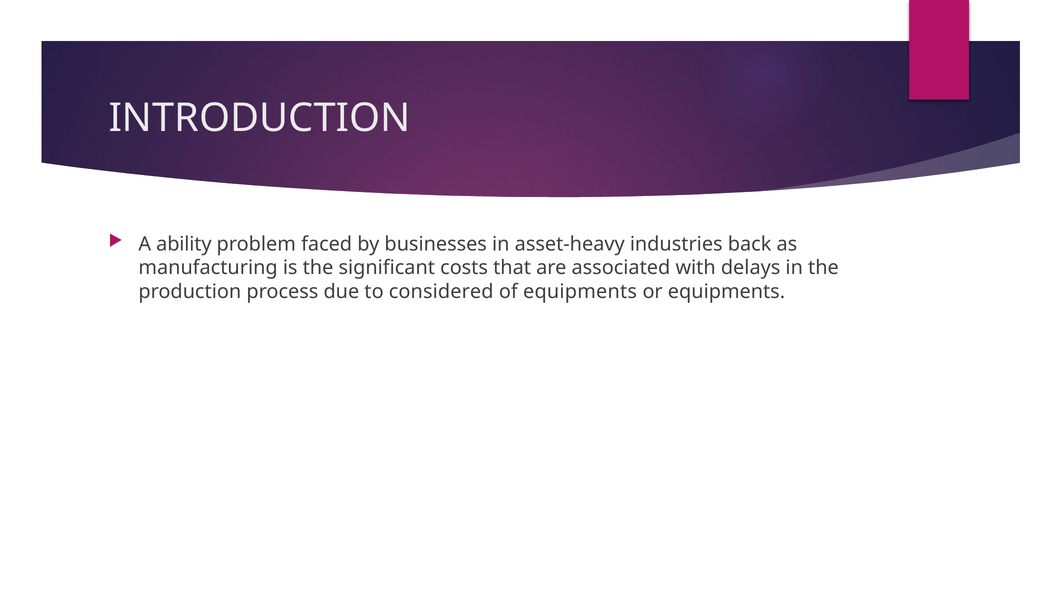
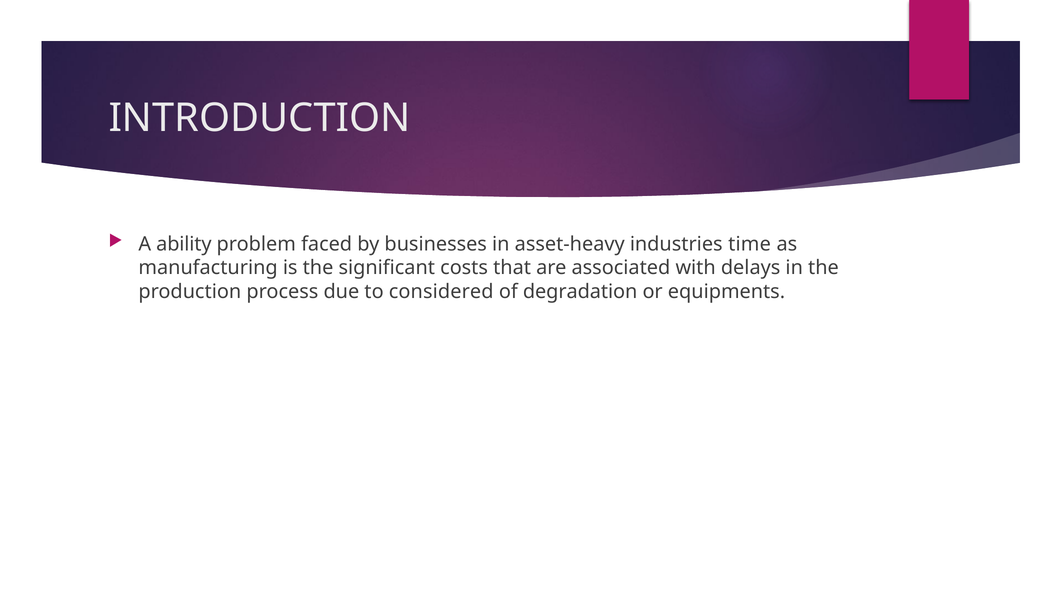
back: back -> time
of equipments: equipments -> degradation
